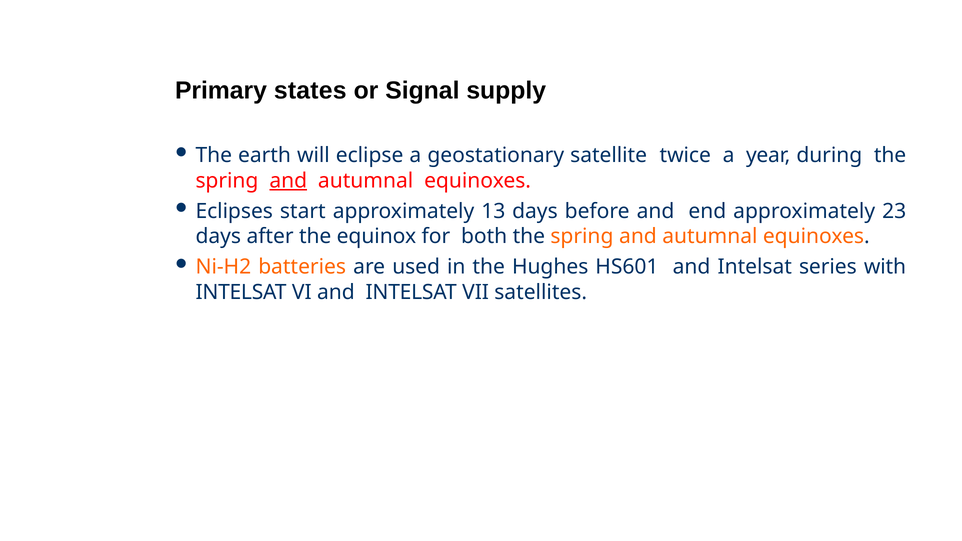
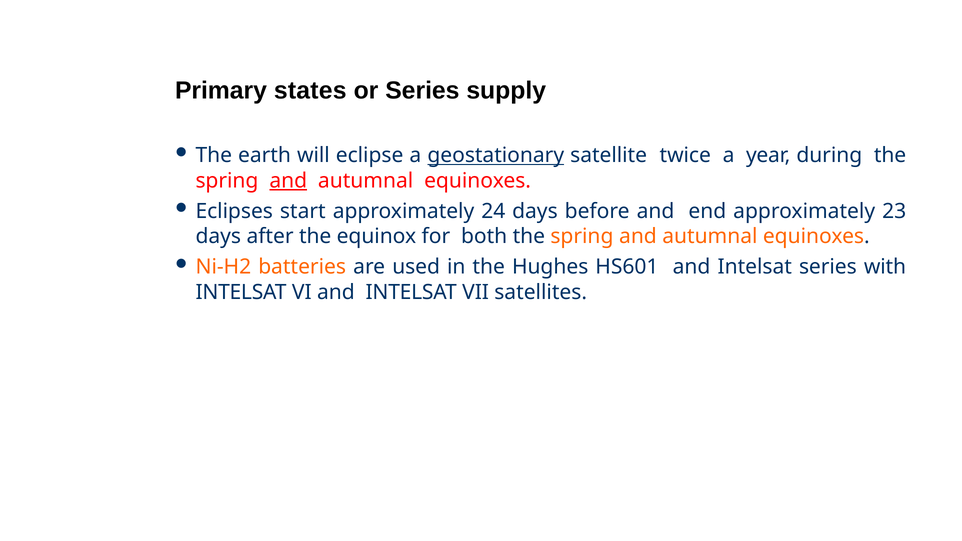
or Signal: Signal -> Series
geostationary underline: none -> present
13: 13 -> 24
